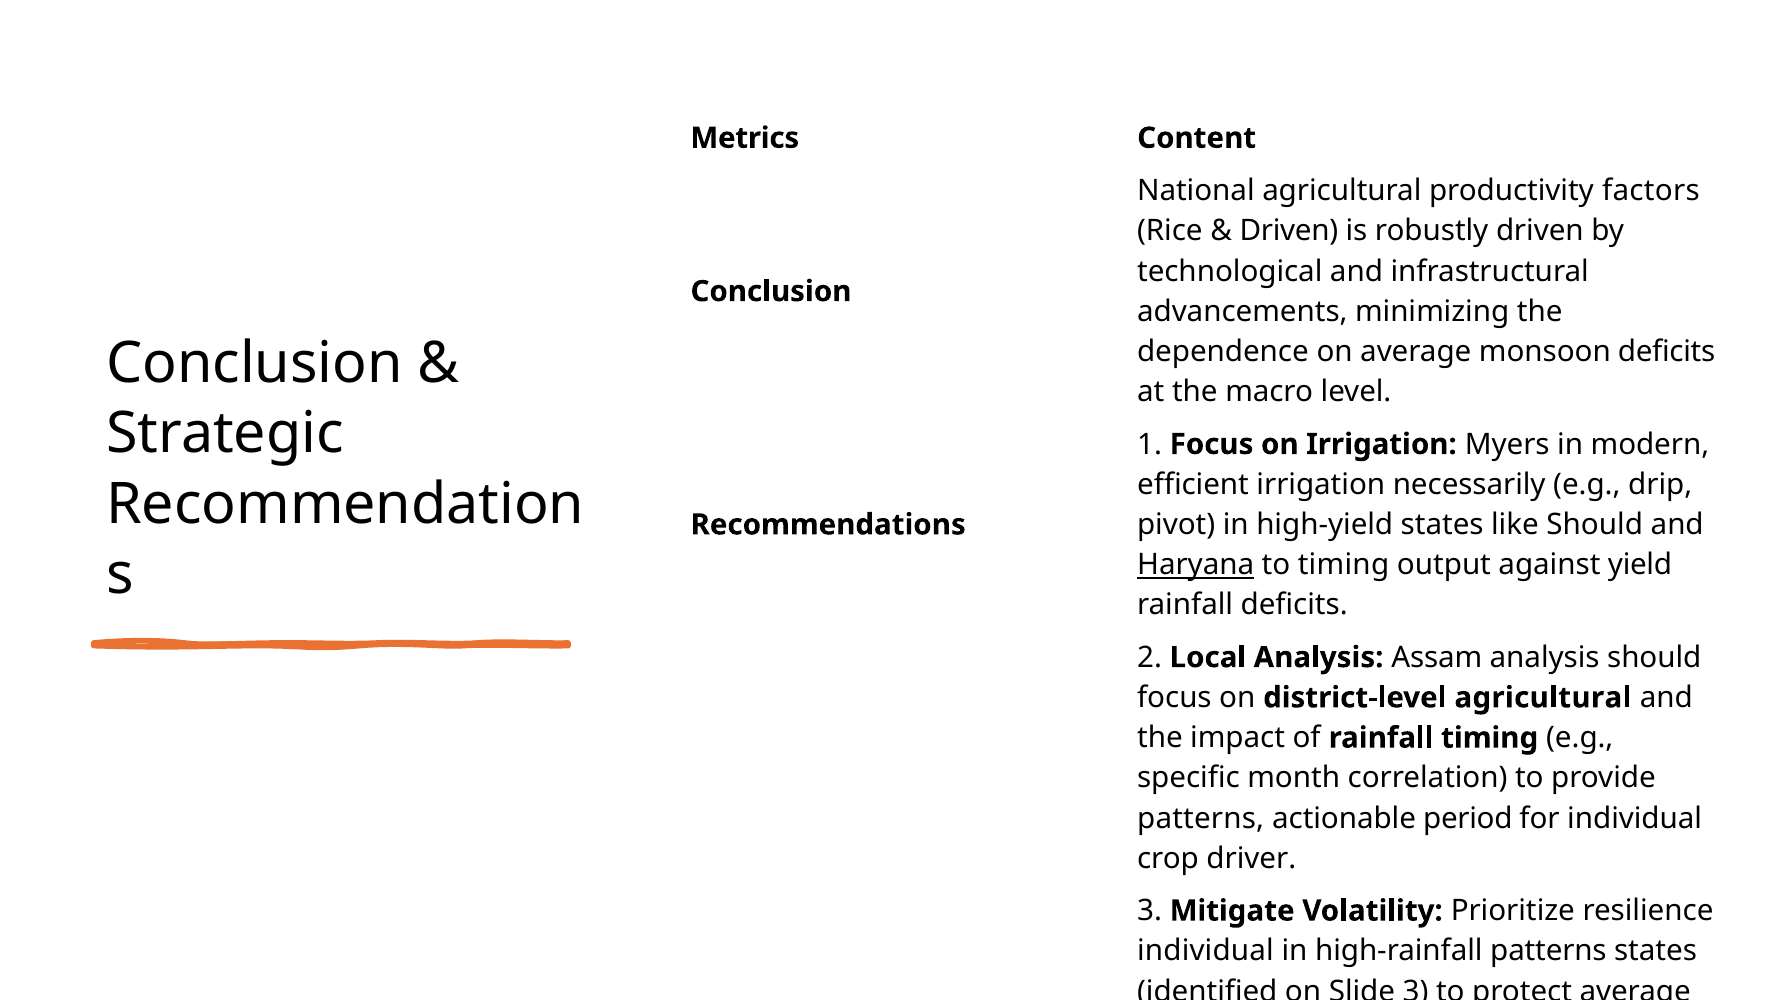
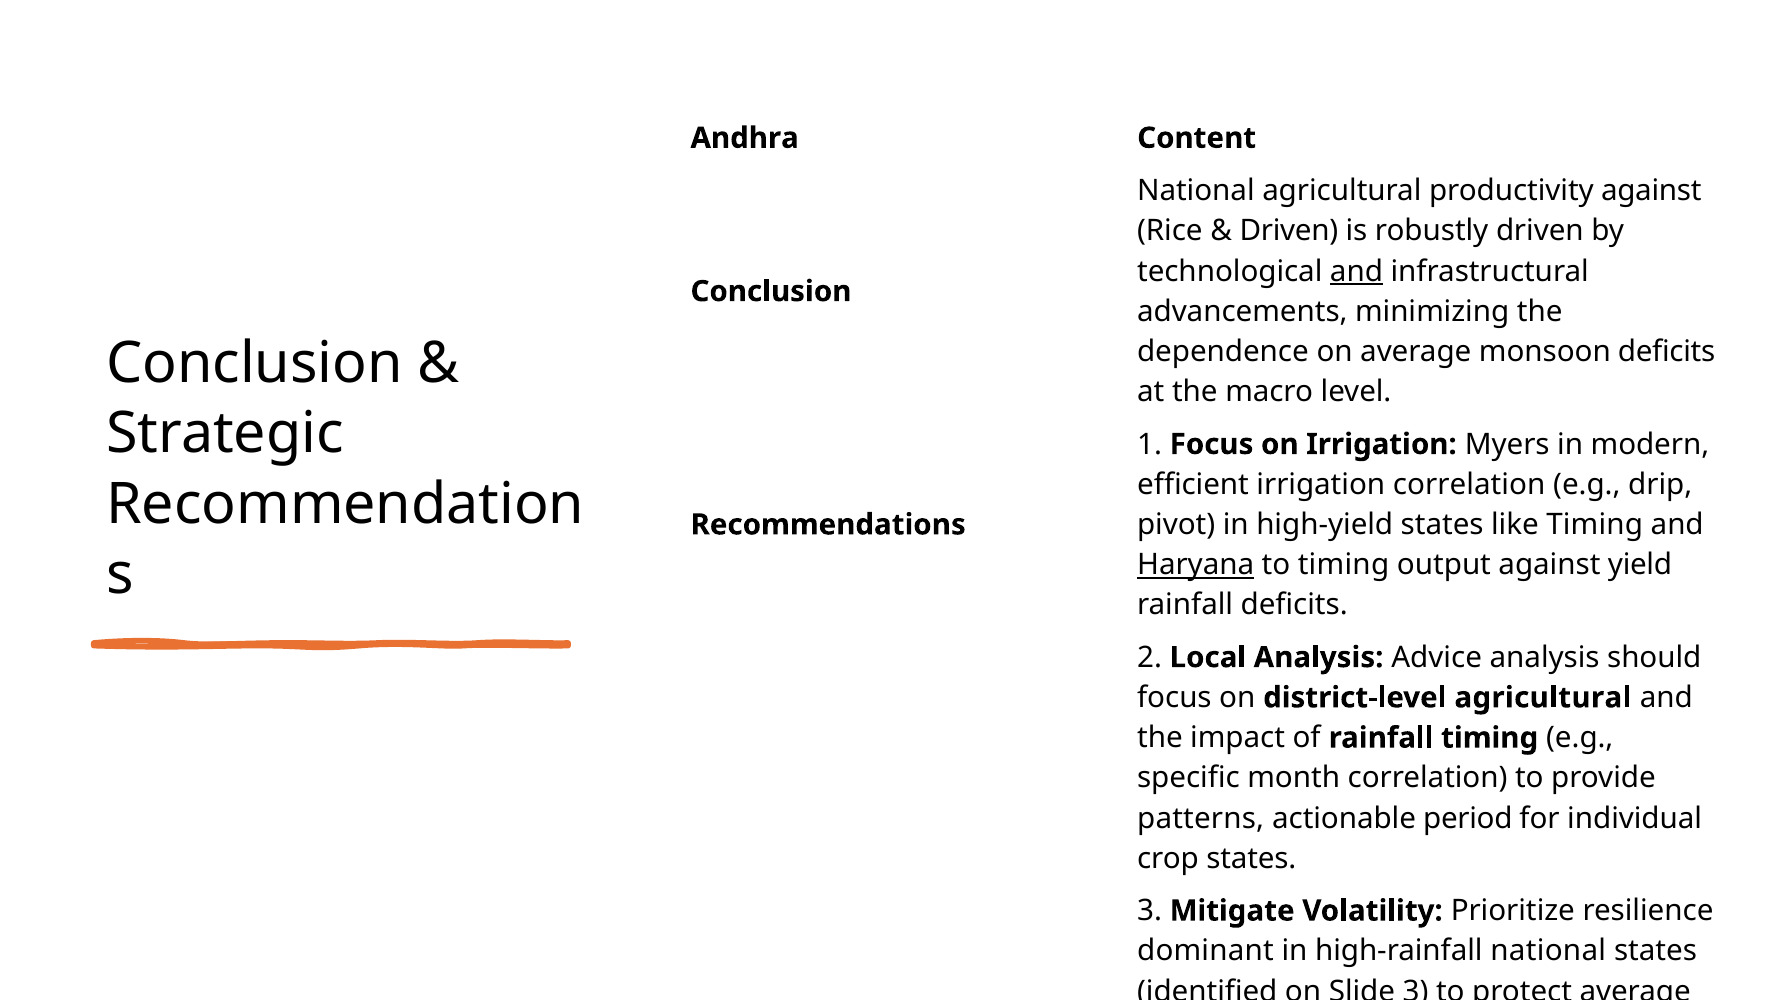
Metrics: Metrics -> Andhra
productivity factors: factors -> against
and at (1356, 271) underline: none -> present
irrigation necessarily: necessarily -> correlation
like Should: Should -> Timing
Assam: Assam -> Advice
crop driver: driver -> states
individual at (1205, 951): individual -> dominant
high-rainfall patterns: patterns -> national
